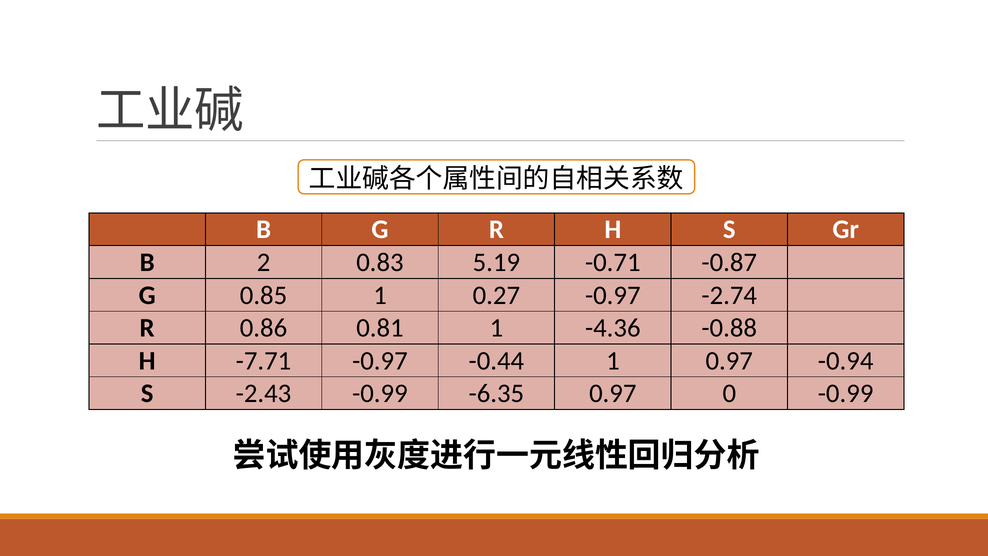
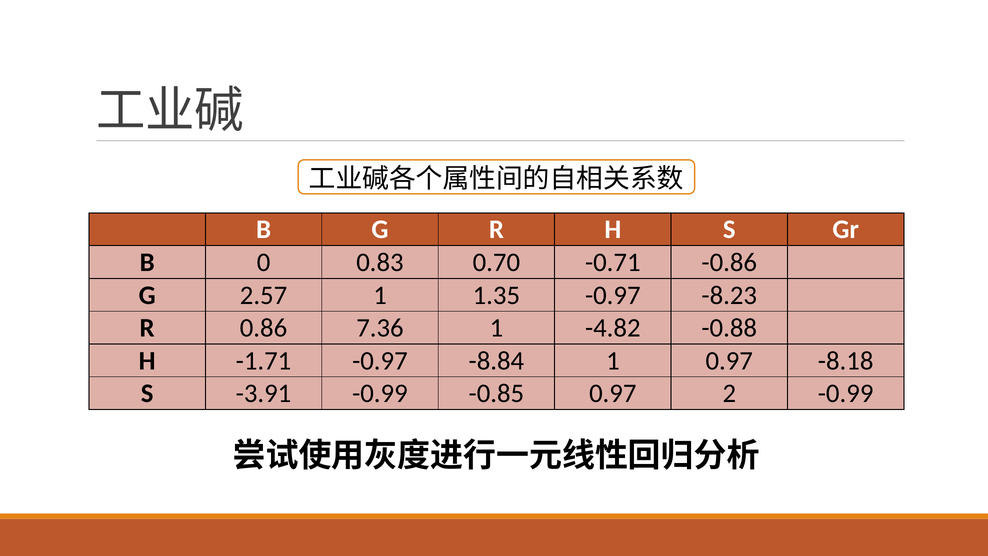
2: 2 -> 0
5.19: 5.19 -> 0.70
-0.87: -0.87 -> -0.86
0.85: 0.85 -> 2.57
0.27: 0.27 -> 1.35
-2.74: -2.74 -> -8.23
0.81: 0.81 -> 7.36
-4.36: -4.36 -> -4.82
-7.71: -7.71 -> -1.71
-0.44: -0.44 -> -8.84
-0.94: -0.94 -> -8.18
-2.43: -2.43 -> -3.91
-6.35: -6.35 -> -0.85
0: 0 -> 2
